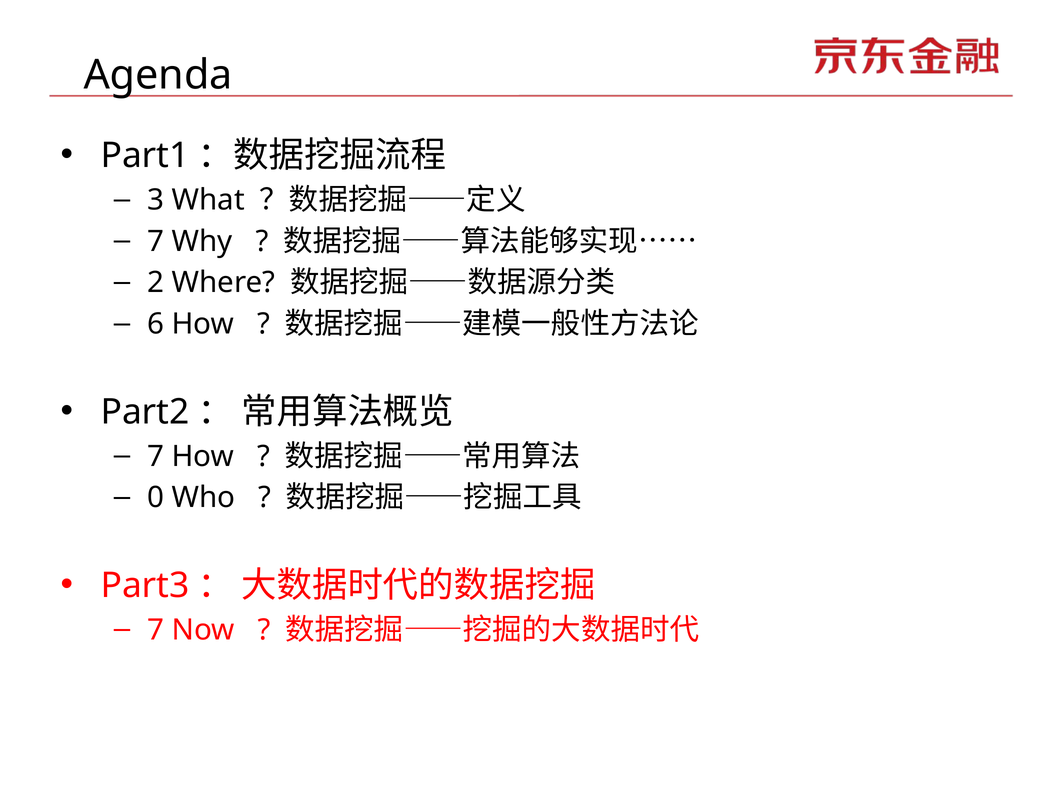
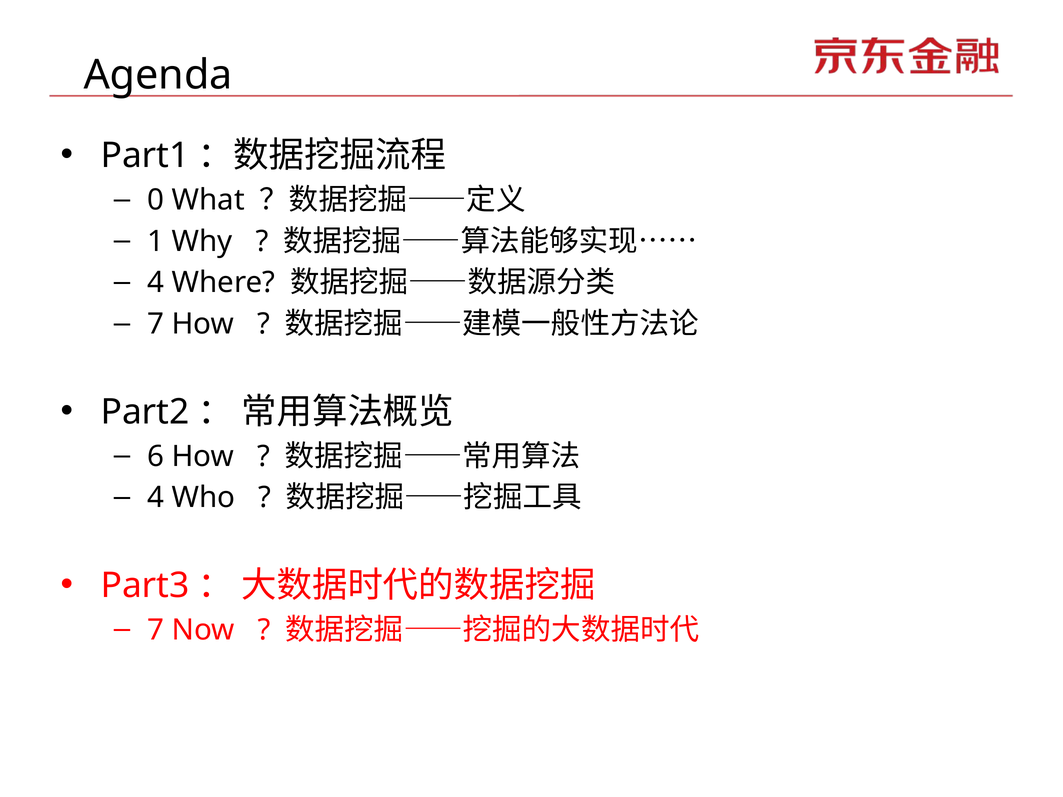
3: 3 -> 0
7 at (156, 241): 7 -> 1
2 at (156, 283): 2 -> 4
6 at (156, 324): 6 -> 7
7 at (156, 456): 7 -> 6
0 at (156, 498): 0 -> 4
